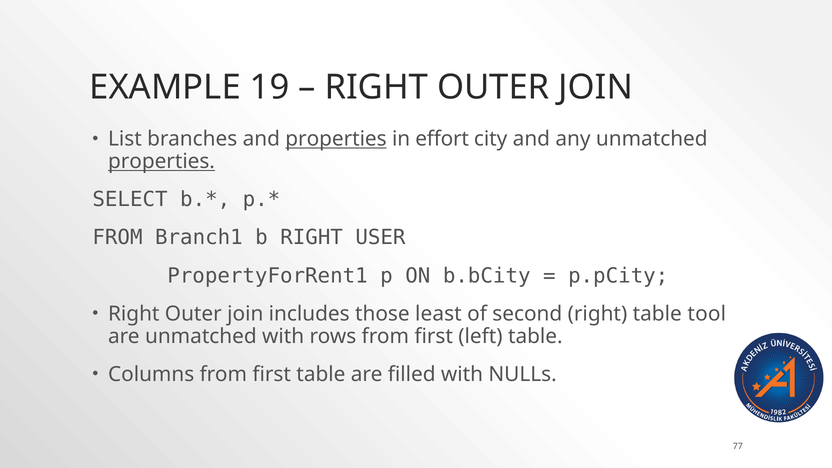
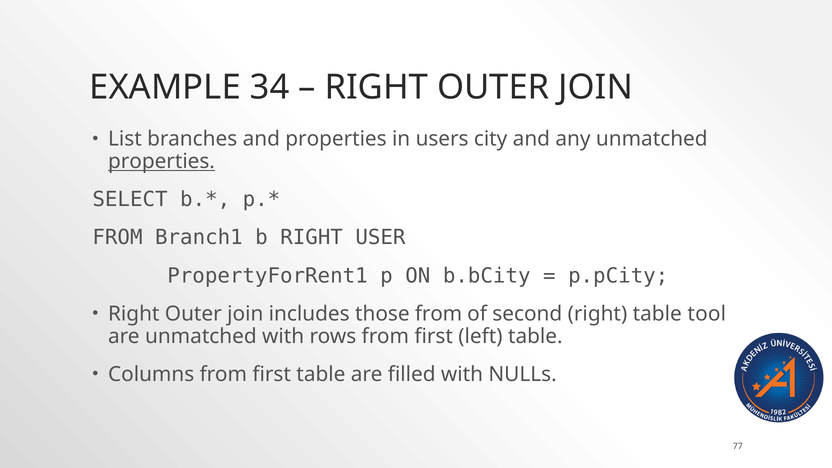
19: 19 -> 34
properties at (336, 139) underline: present -> none
effort: effort -> users
those least: least -> from
